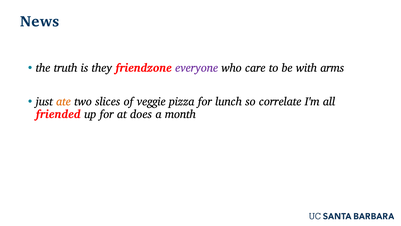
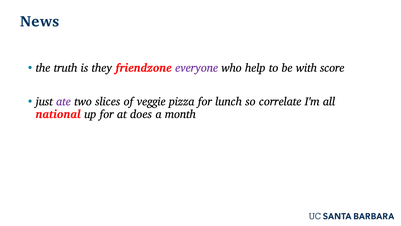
care: care -> help
arms: arms -> score
ate colour: orange -> purple
friended: friended -> national
